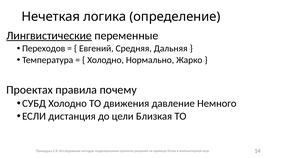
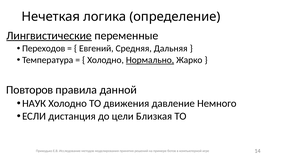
Нормально underline: none -> present
Проектах: Проектах -> Повторов
почему: почему -> данной
СУБД: СУБД -> НАУК
